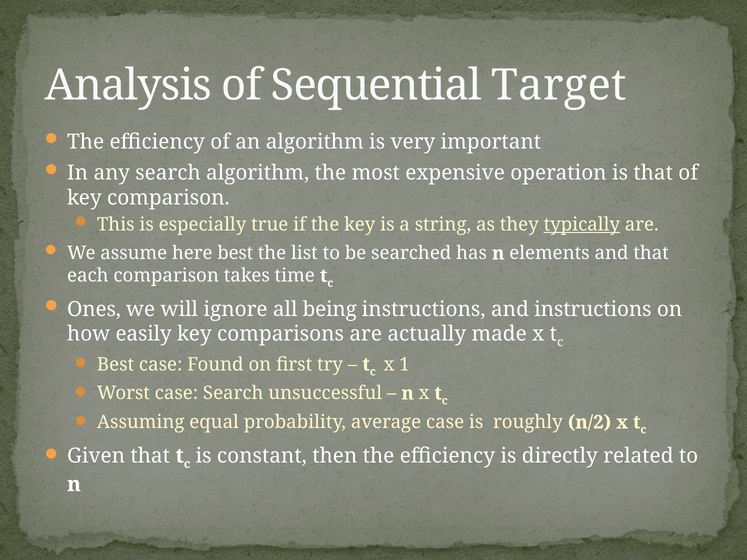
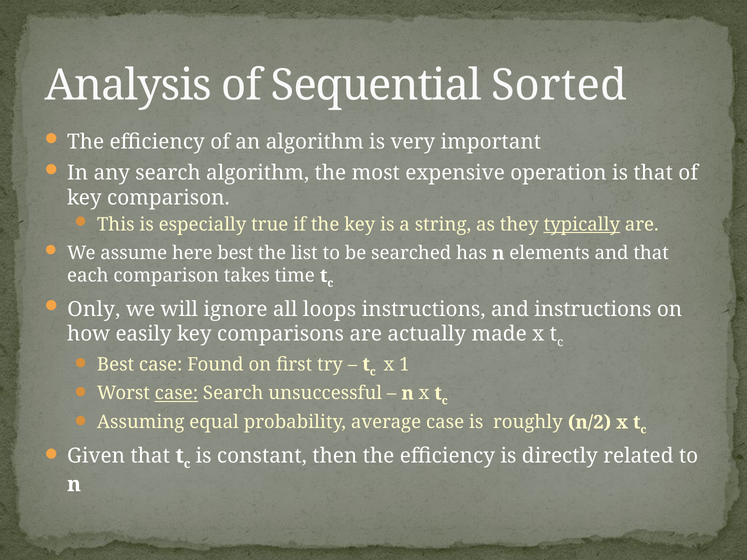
Target: Target -> Sorted
Ones: Ones -> Only
being: being -> loops
case at (176, 393) underline: none -> present
